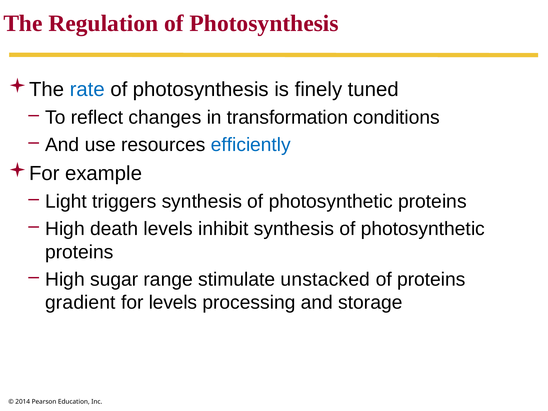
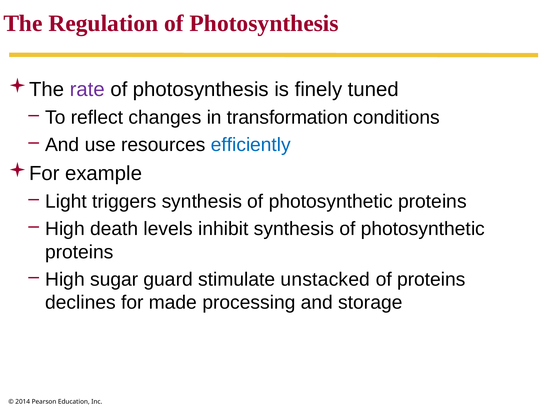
rate colour: blue -> purple
range: range -> guard
gradient: gradient -> declines
for levels: levels -> made
